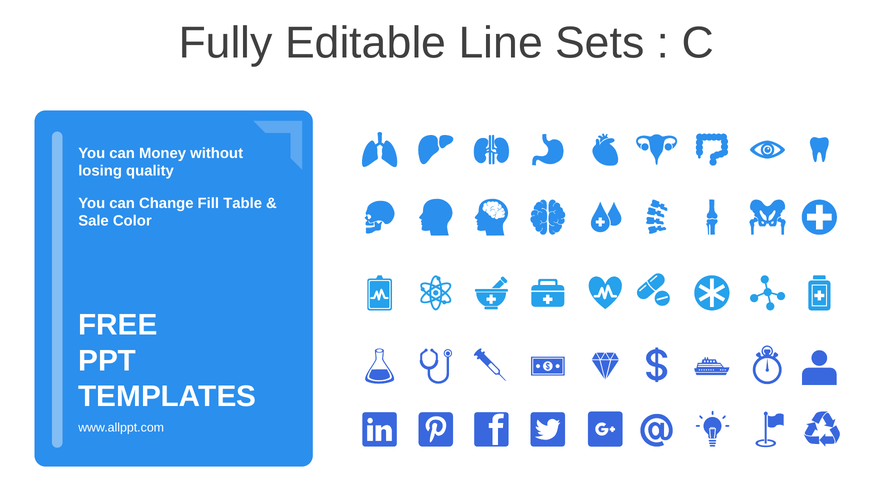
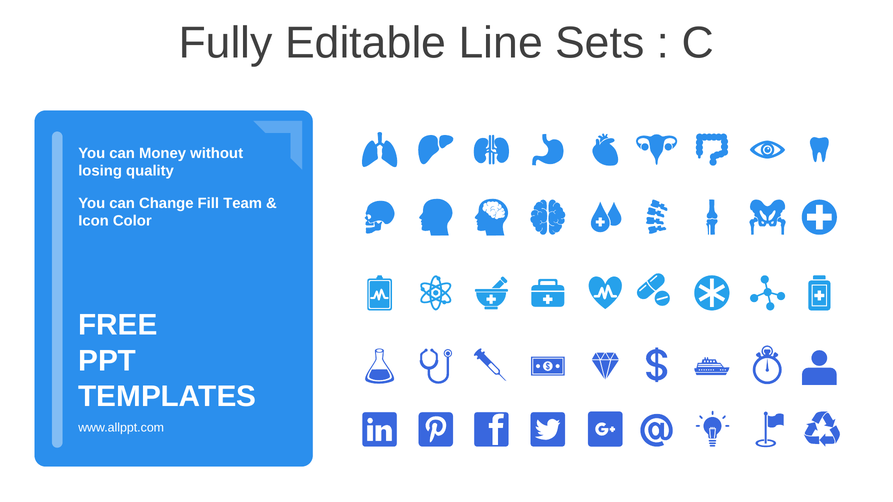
Table: Table -> Team
Sale: Sale -> Icon
